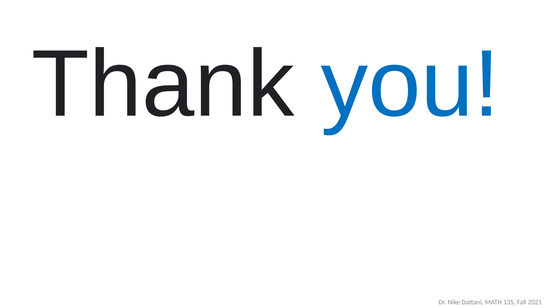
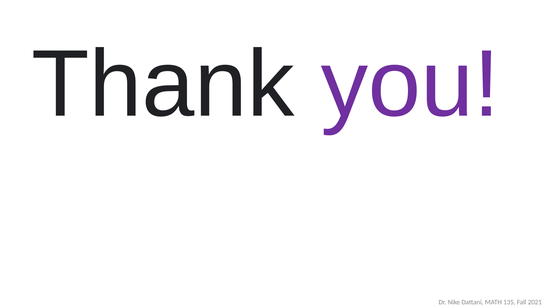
you colour: blue -> purple
